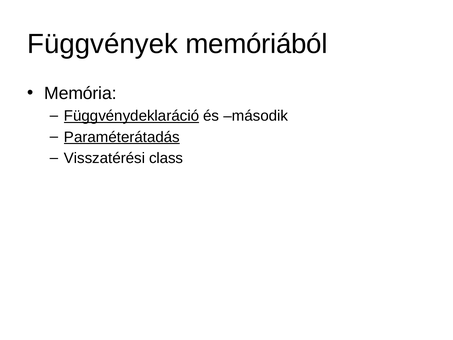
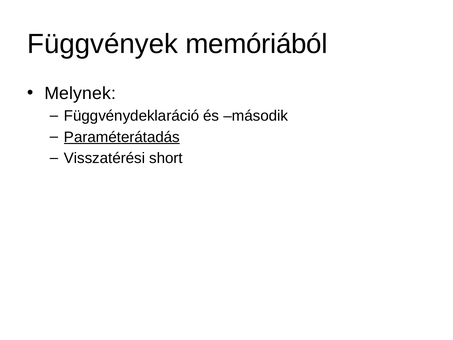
Memória: Memória -> Melynek
Függvénydeklaráció underline: present -> none
class: class -> short
